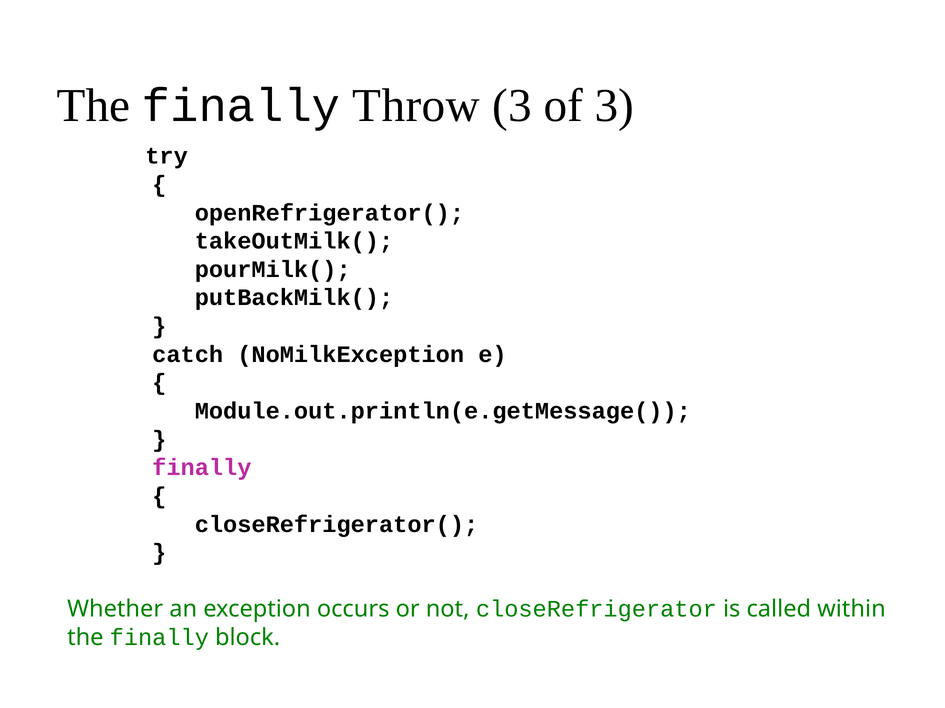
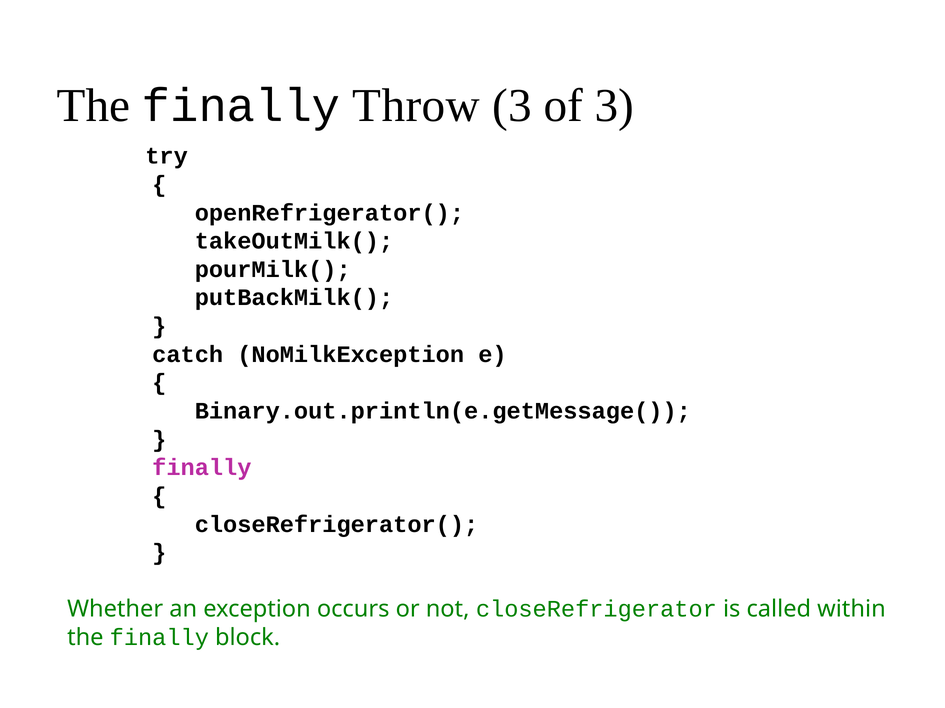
Module.out.println(e.getMessage(: Module.out.println(e.getMessage( -> Binary.out.println(e.getMessage(
